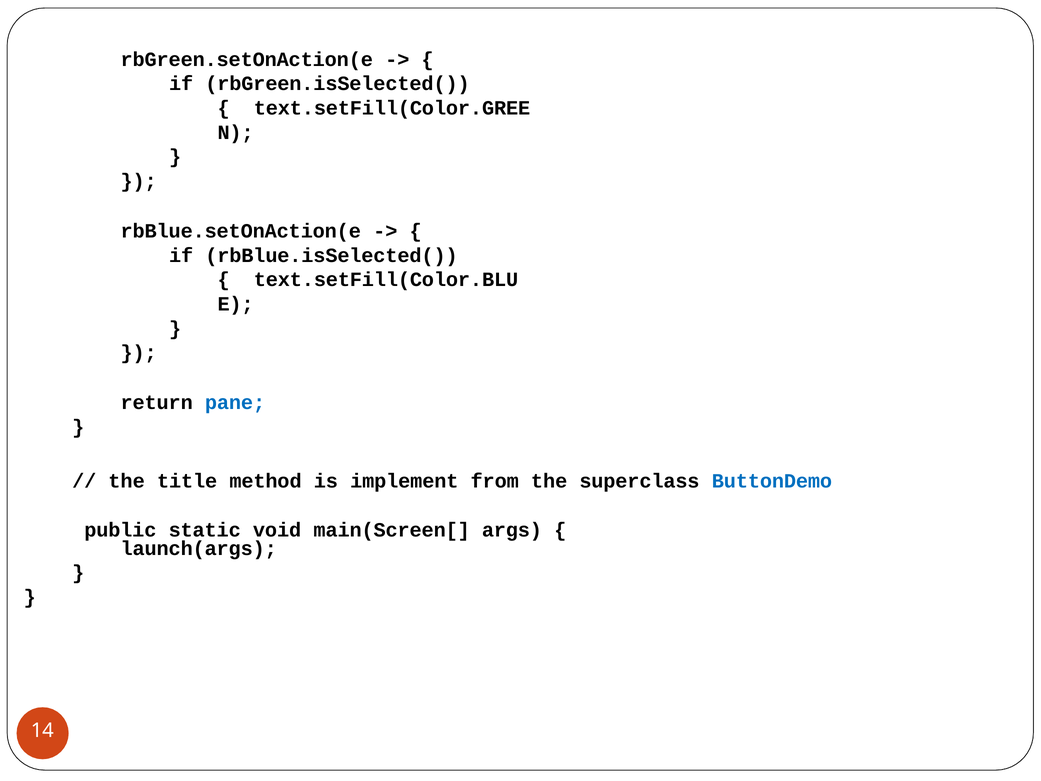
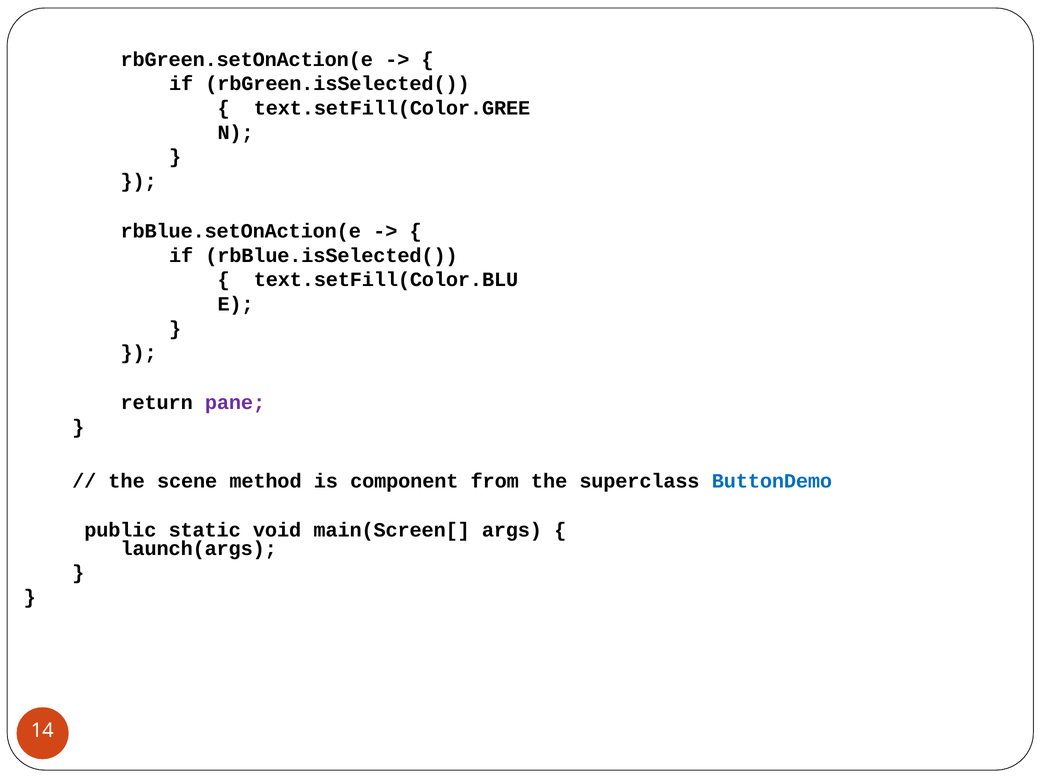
pane colour: blue -> purple
title: title -> scene
implement: implement -> component
